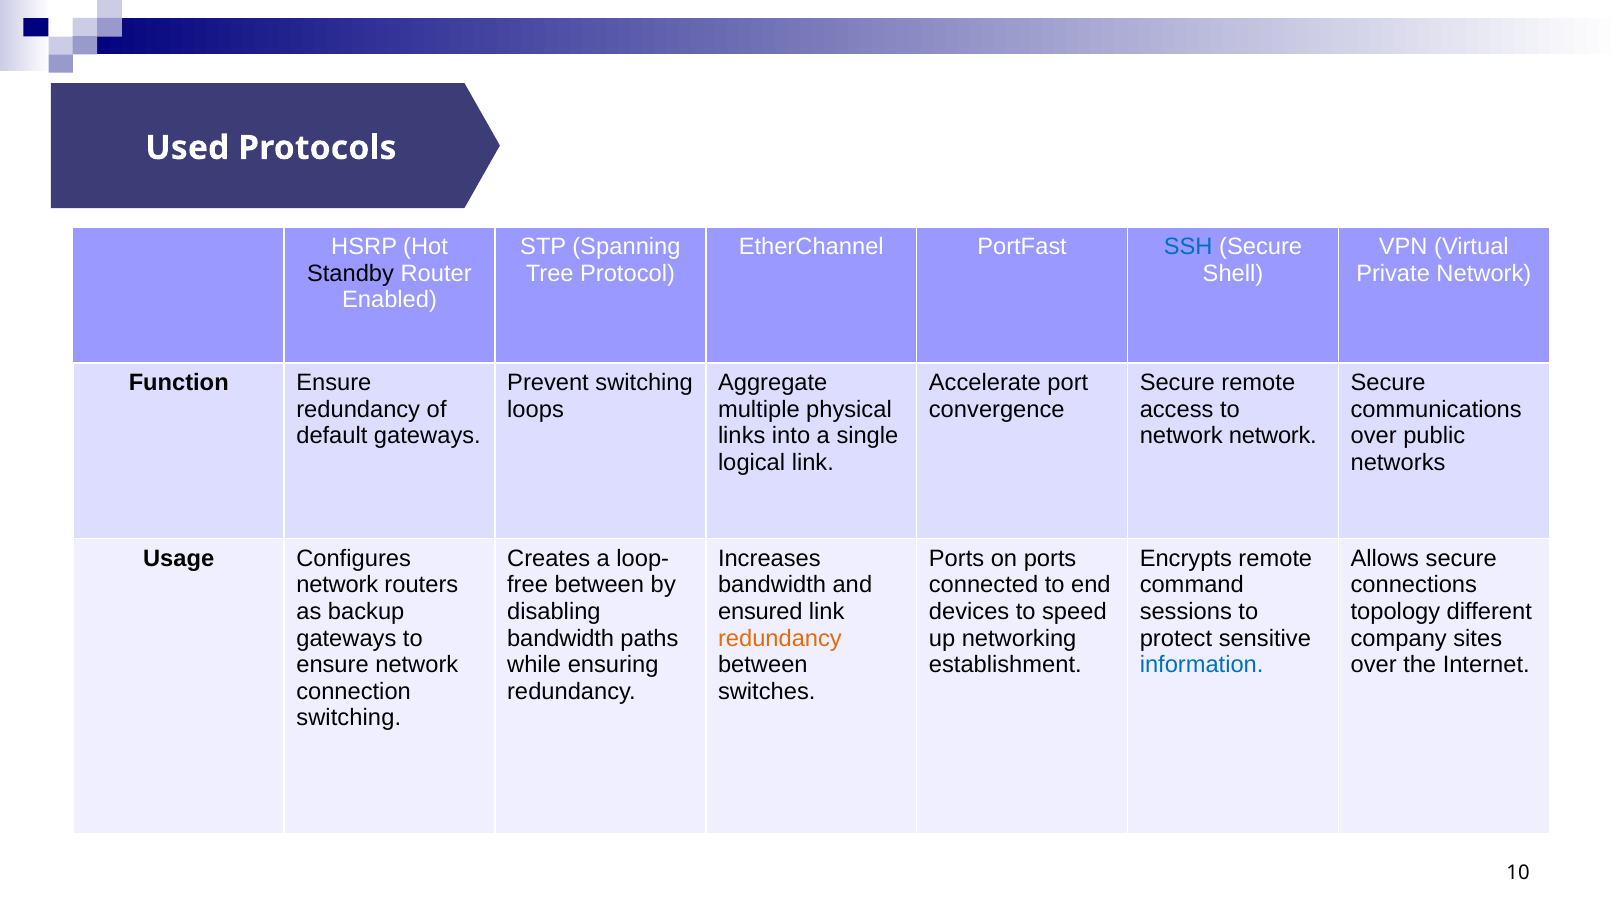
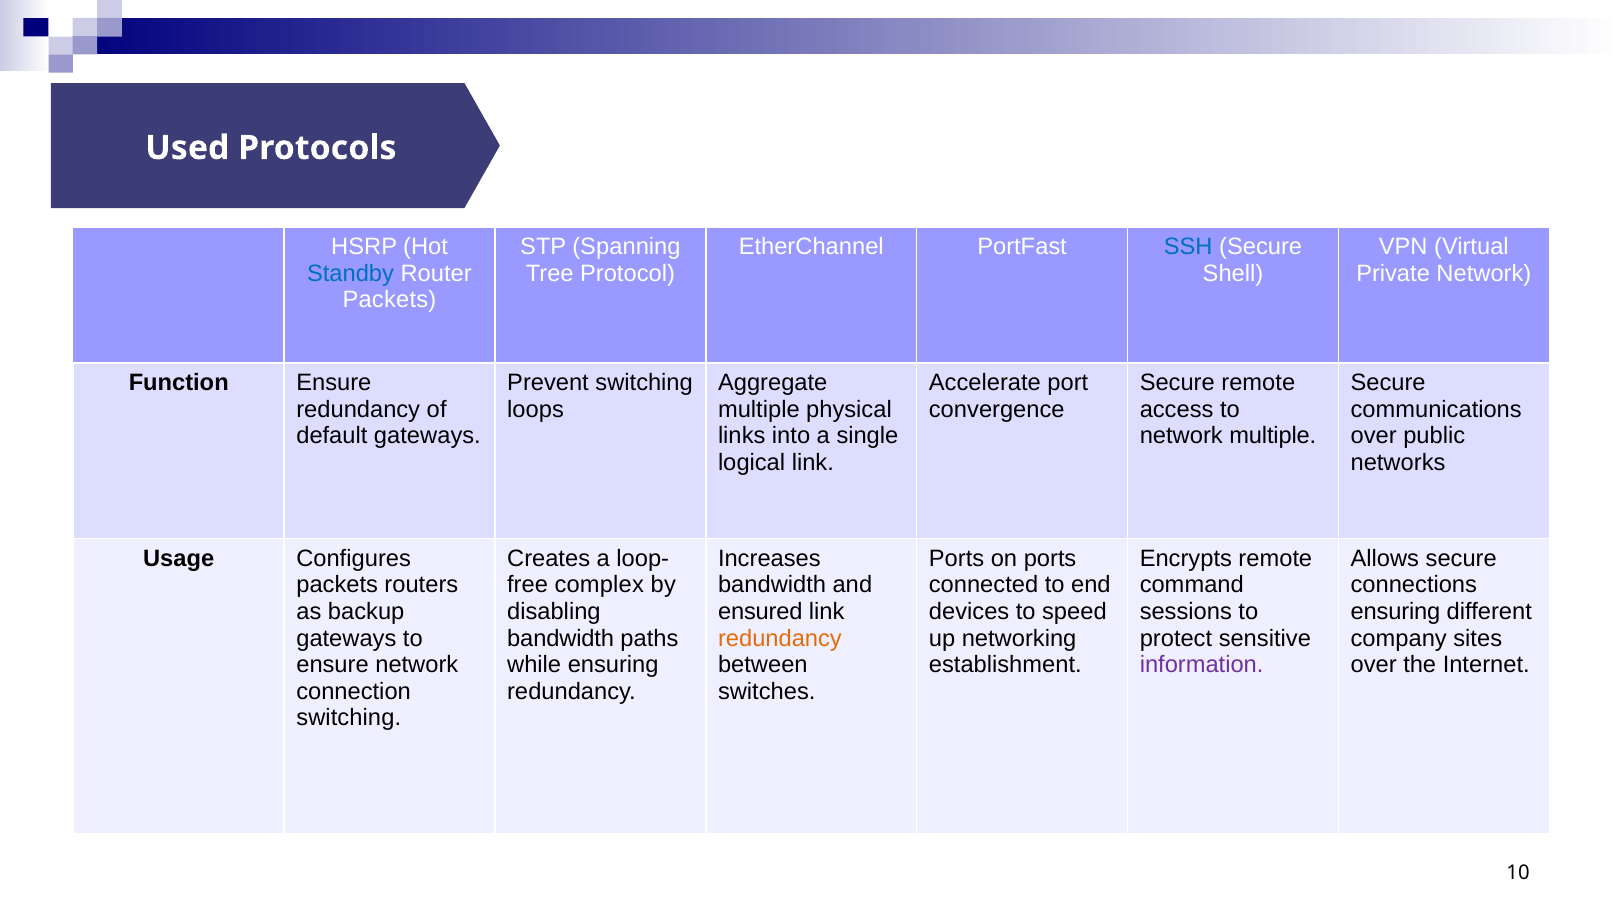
Standby colour: black -> blue
Enabled at (390, 300): Enabled -> Packets
network network: network -> multiple
network at (337, 585): network -> packets
between at (599, 585): between -> complex
topology at (1395, 612): topology -> ensuring
information colour: blue -> purple
